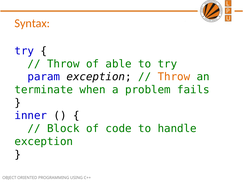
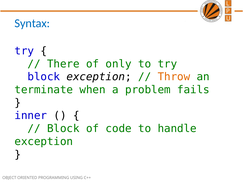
Syntax colour: orange -> blue
Throw at (63, 64): Throw -> There
able: able -> only
param at (44, 77): param -> block
